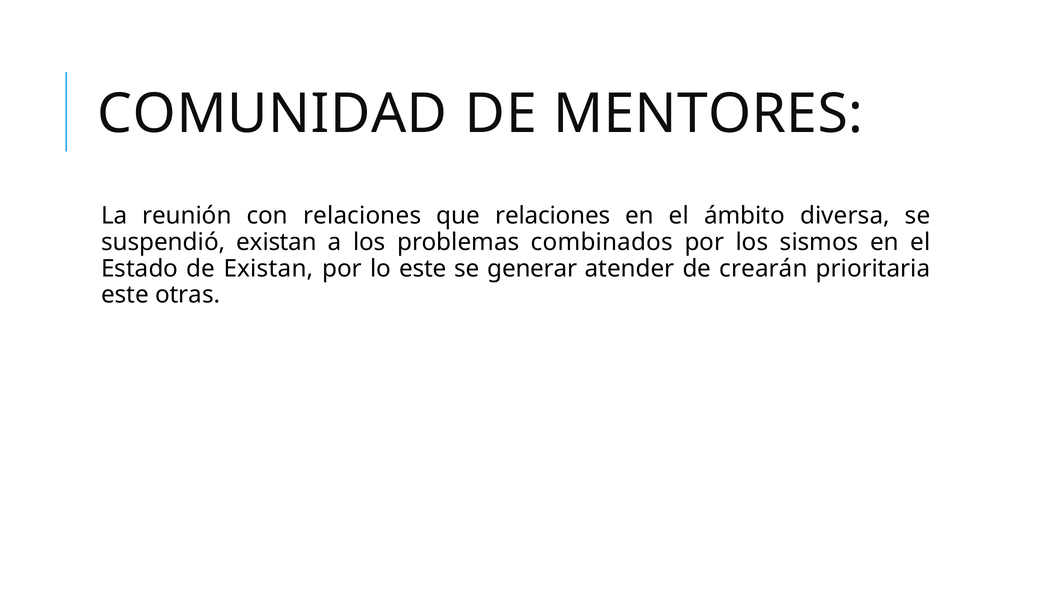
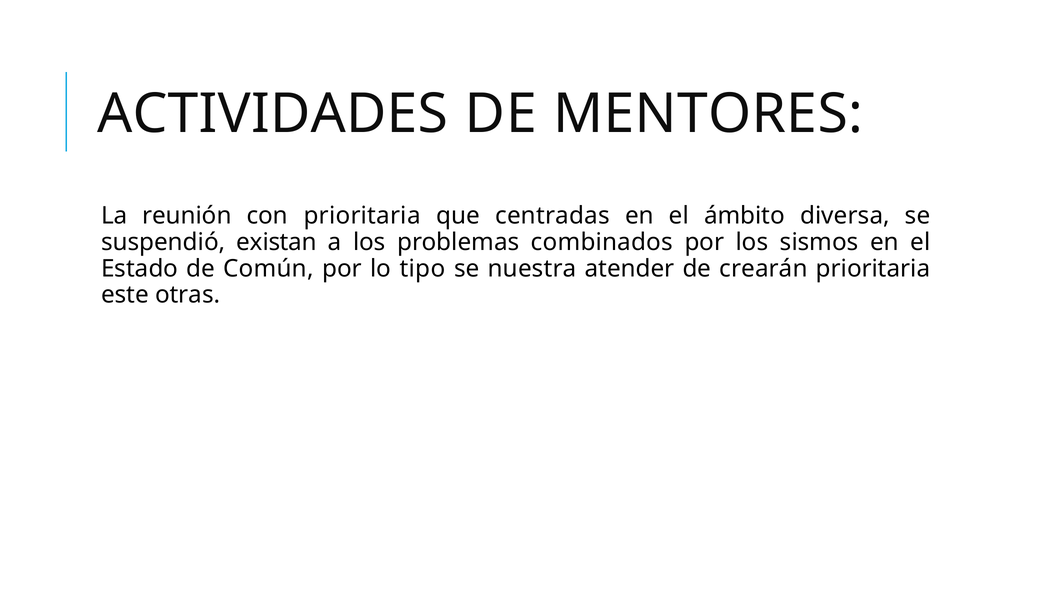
COMUNIDAD: COMUNIDAD -> ACTIVIDADES
con relaciones: relaciones -> prioritaria
que relaciones: relaciones -> centradas
de Existan: Existan -> Común
lo este: este -> tipo
generar: generar -> nuestra
